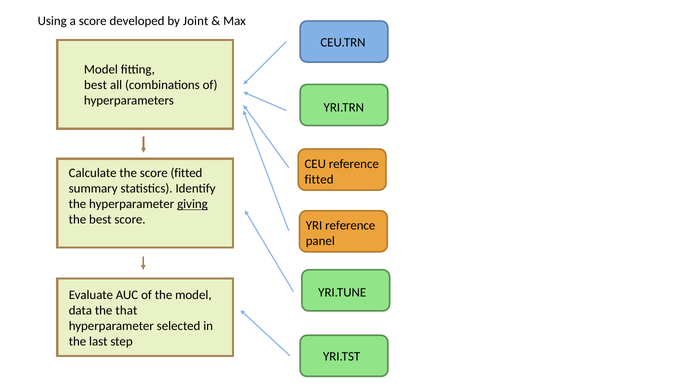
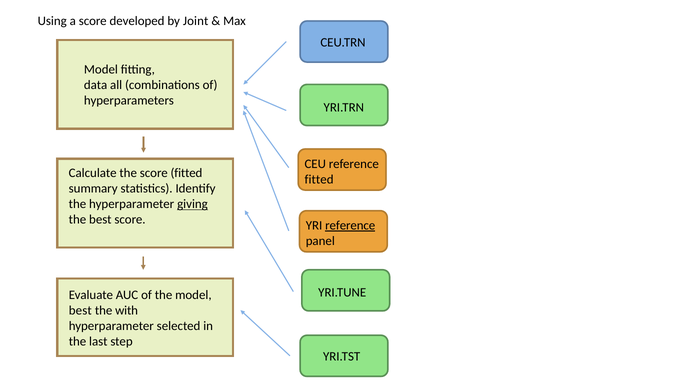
best at (95, 85): best -> data
reference at (350, 226) underline: none -> present
data at (80, 310): data -> best
that: that -> with
